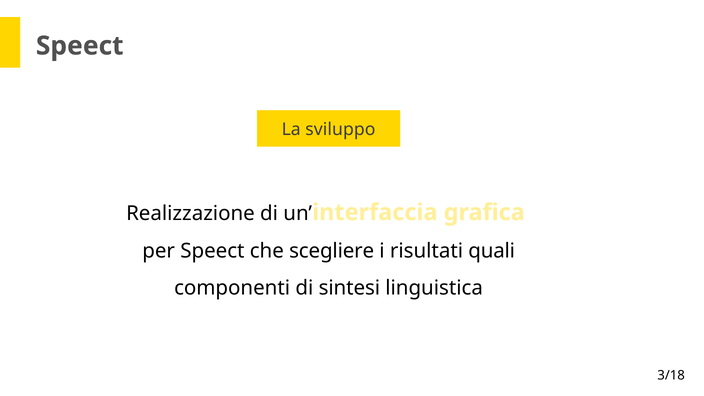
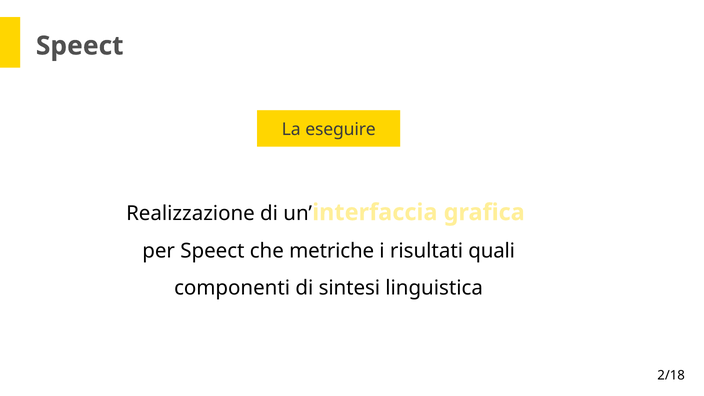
sviluppo: sviluppo -> eseguire
scegliere: scegliere -> metriche
3/18: 3/18 -> 2/18
